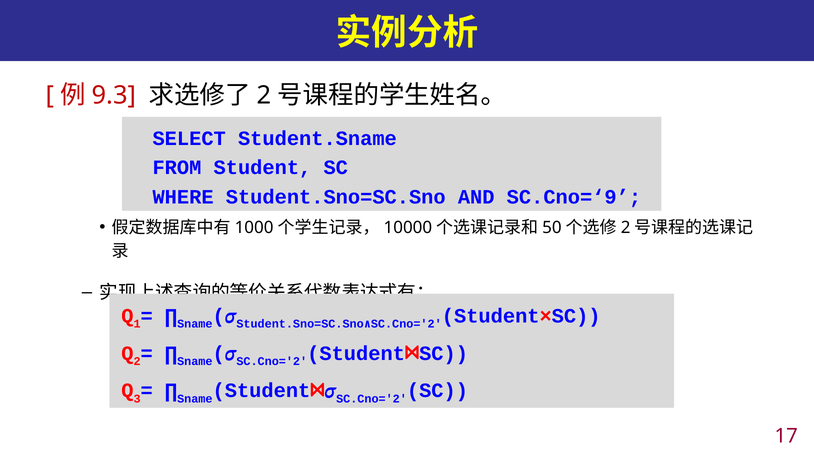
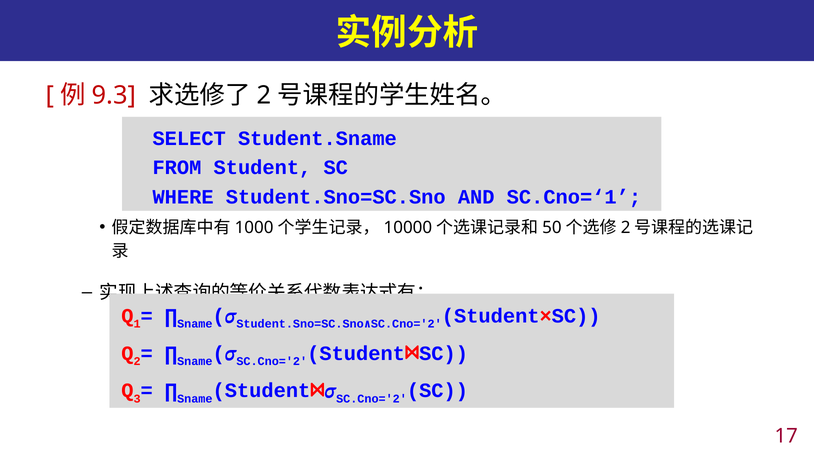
SC.Cno=‘9: SC.Cno=‘9 -> SC.Cno=‘1
